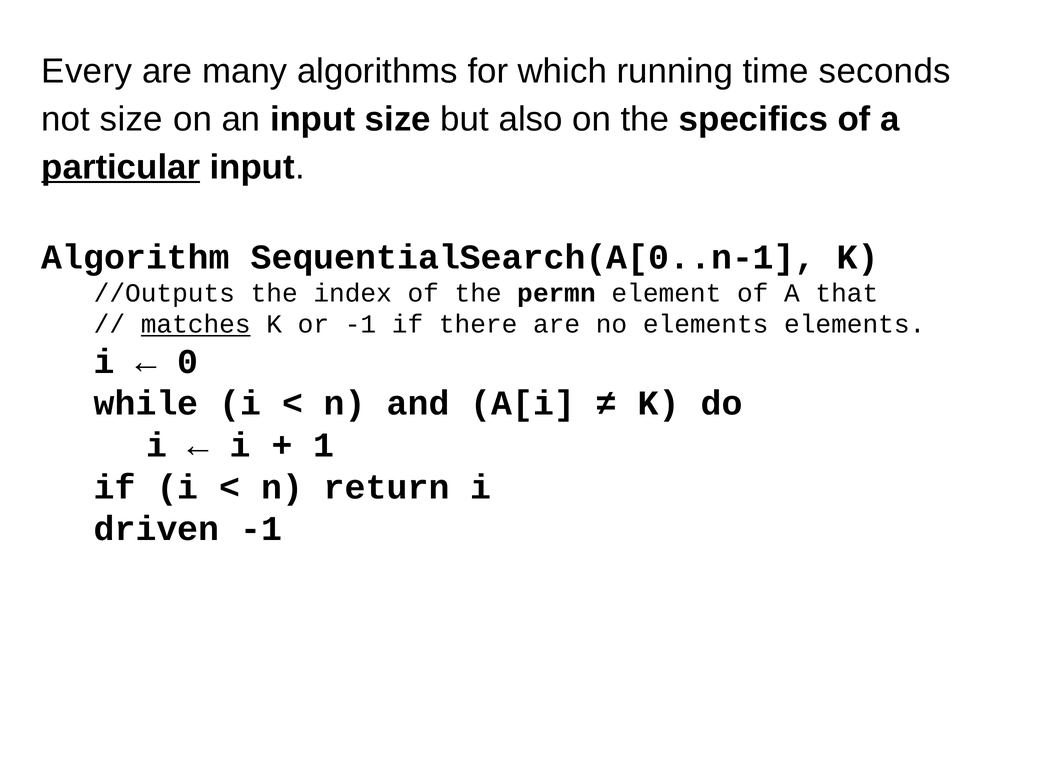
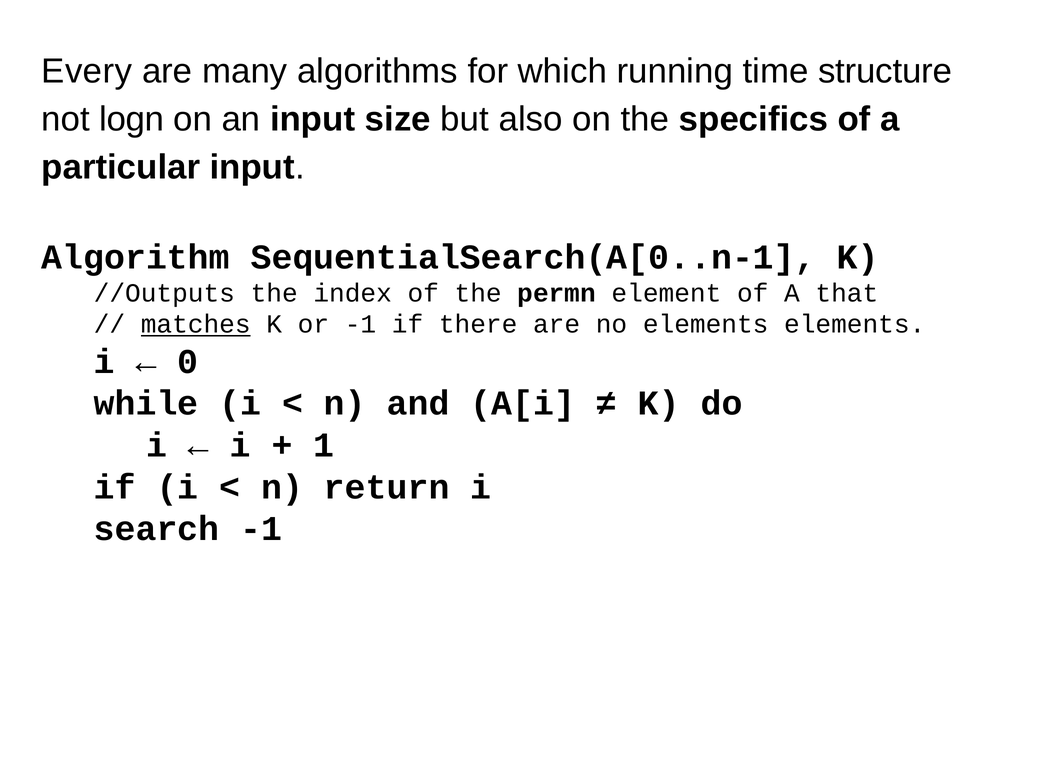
seconds: seconds -> structure
not size: size -> logn
particular underline: present -> none
driven: driven -> search
